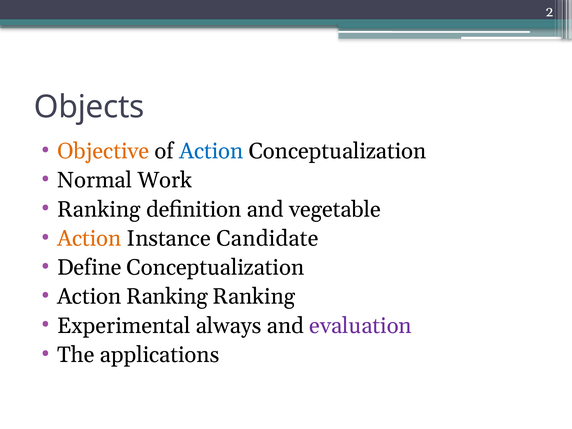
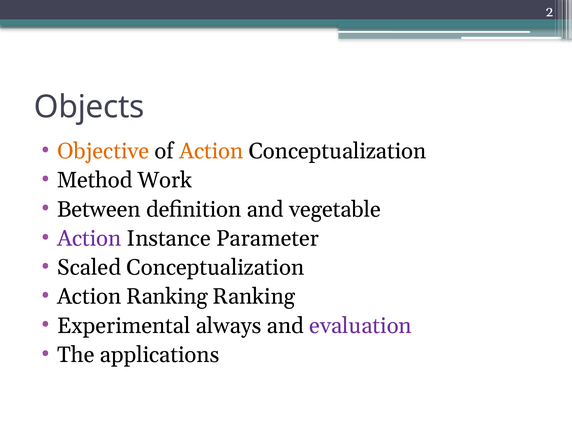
Action at (211, 151) colour: blue -> orange
Normal: Normal -> Method
Ranking at (99, 209): Ranking -> Between
Action at (89, 238) colour: orange -> purple
Candidate: Candidate -> Parameter
Define: Define -> Scaled
